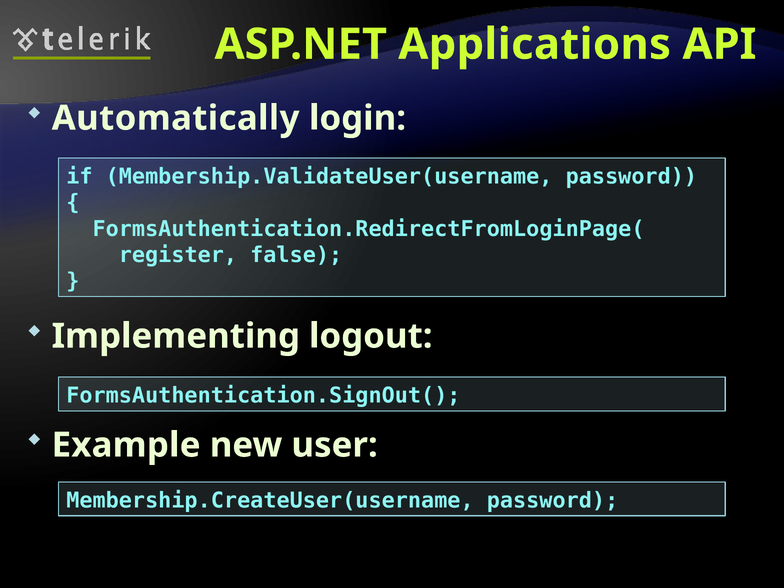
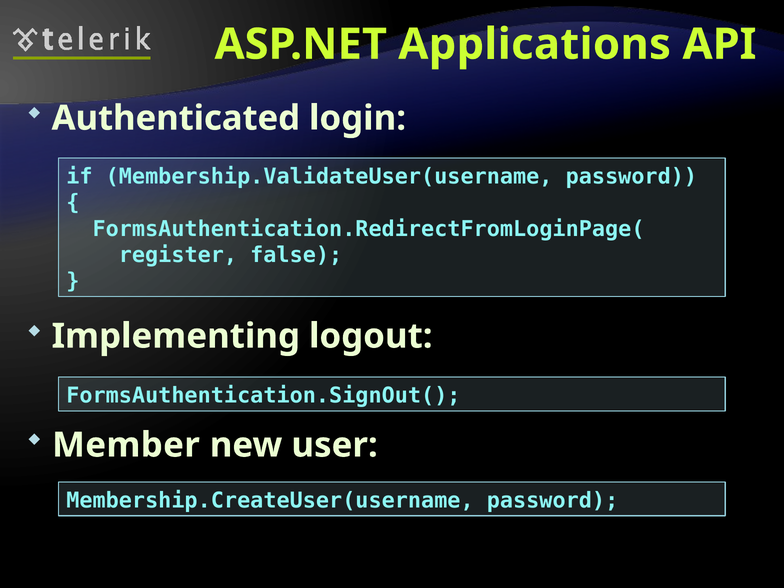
Automatically: Automatically -> Authenticated
Example: Example -> Member
